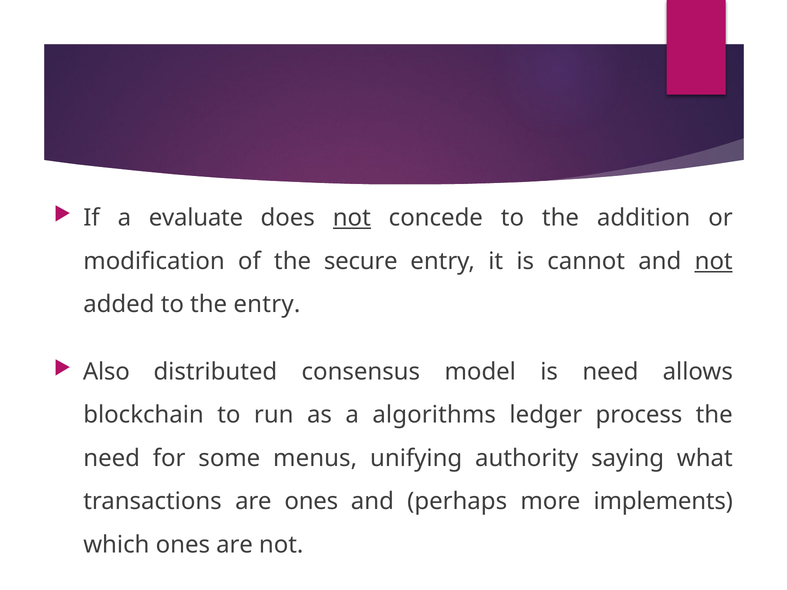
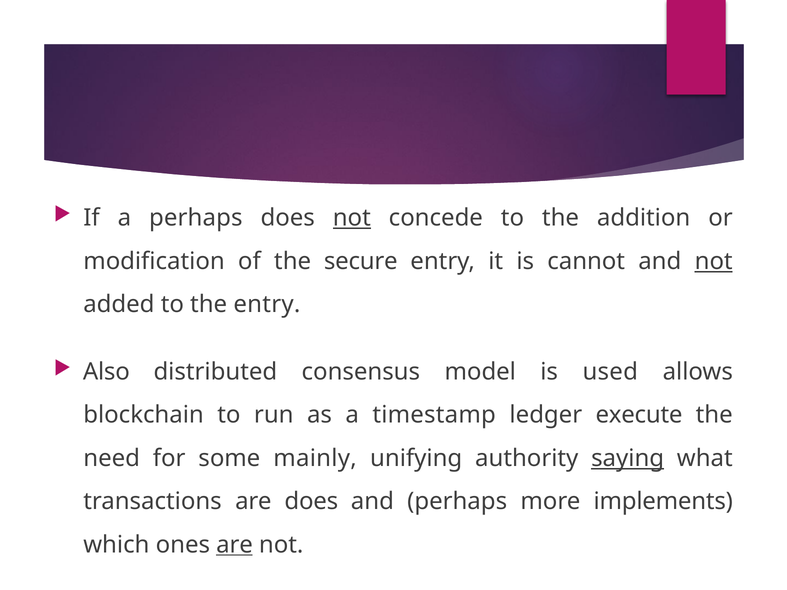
a evaluate: evaluate -> perhaps
is need: need -> used
algorithms: algorithms -> timestamp
process: process -> execute
menus: menus -> mainly
saying underline: none -> present
are ones: ones -> does
are at (235, 545) underline: none -> present
